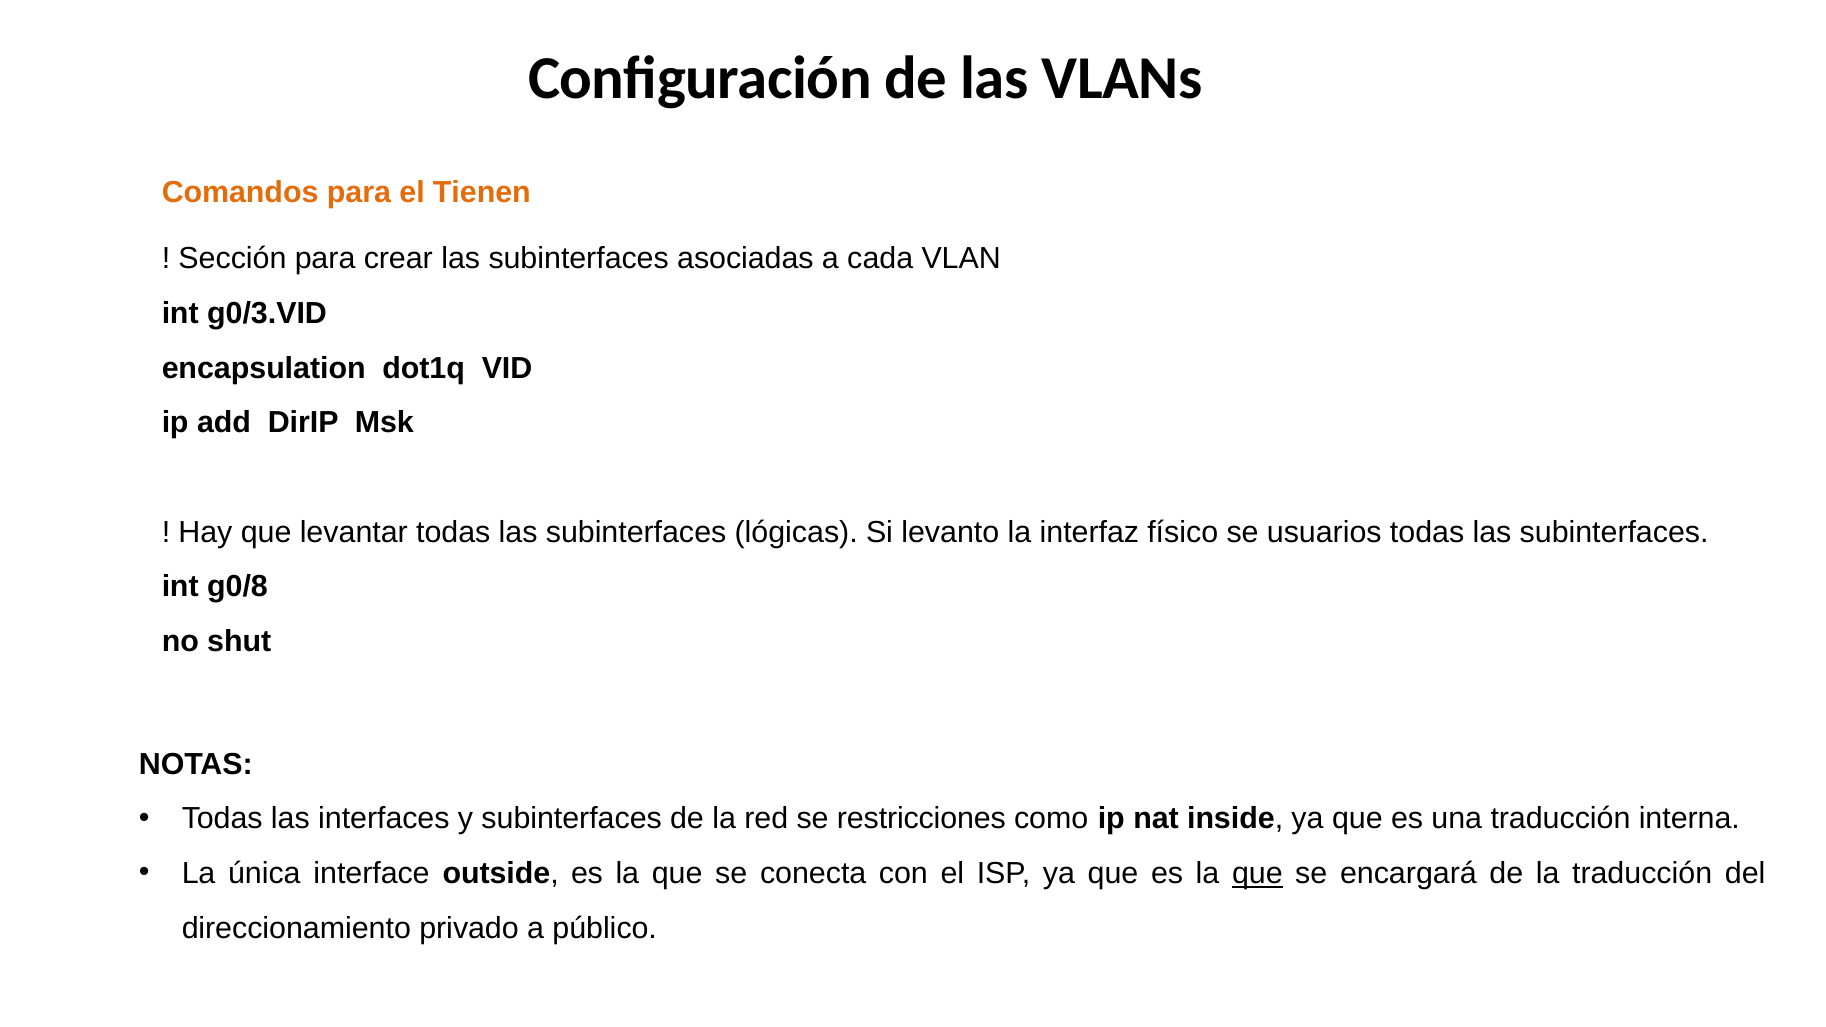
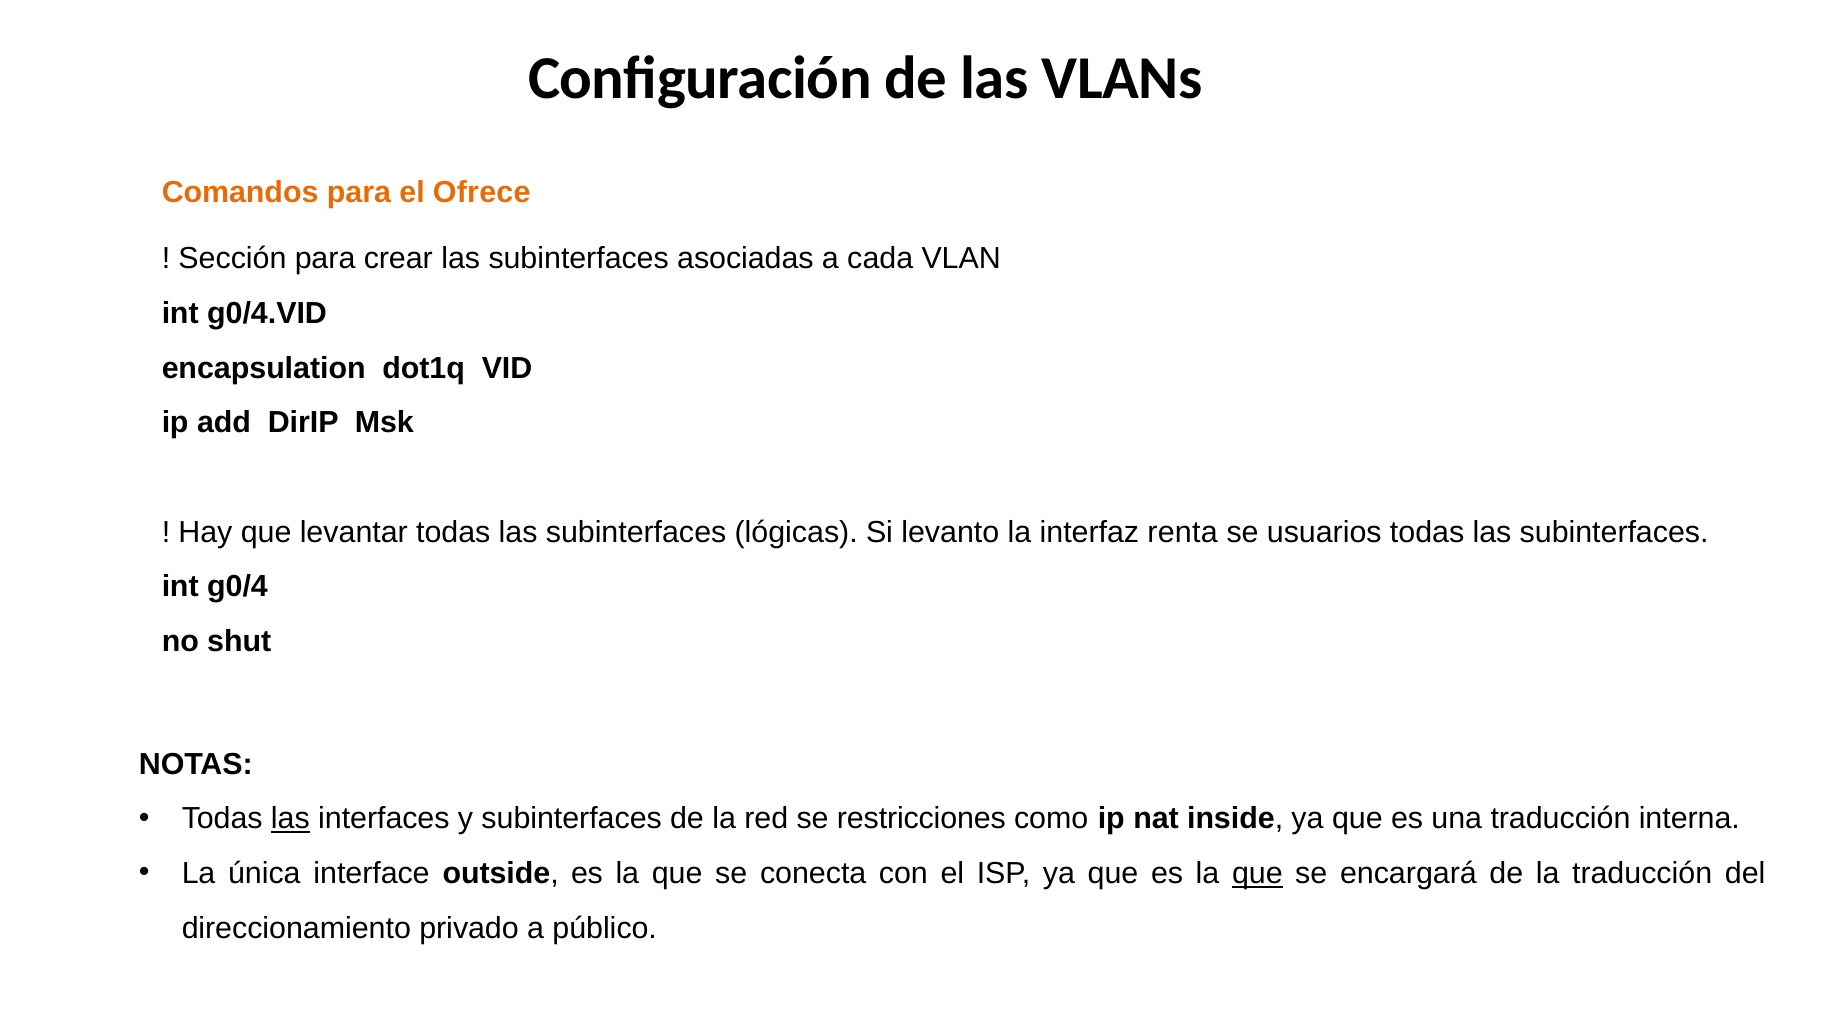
Tienen: Tienen -> Ofrece
g0/3.VID: g0/3.VID -> g0/4.VID
físico: físico -> renta
g0/8: g0/8 -> g0/4
las at (290, 819) underline: none -> present
